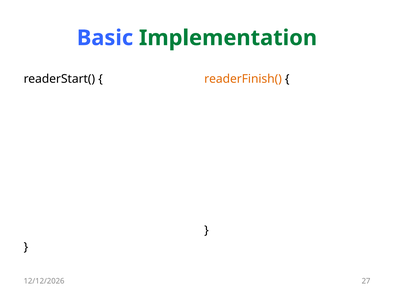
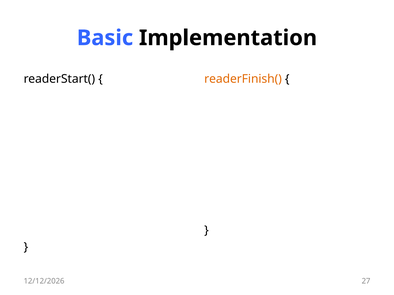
Implementation colour: green -> black
